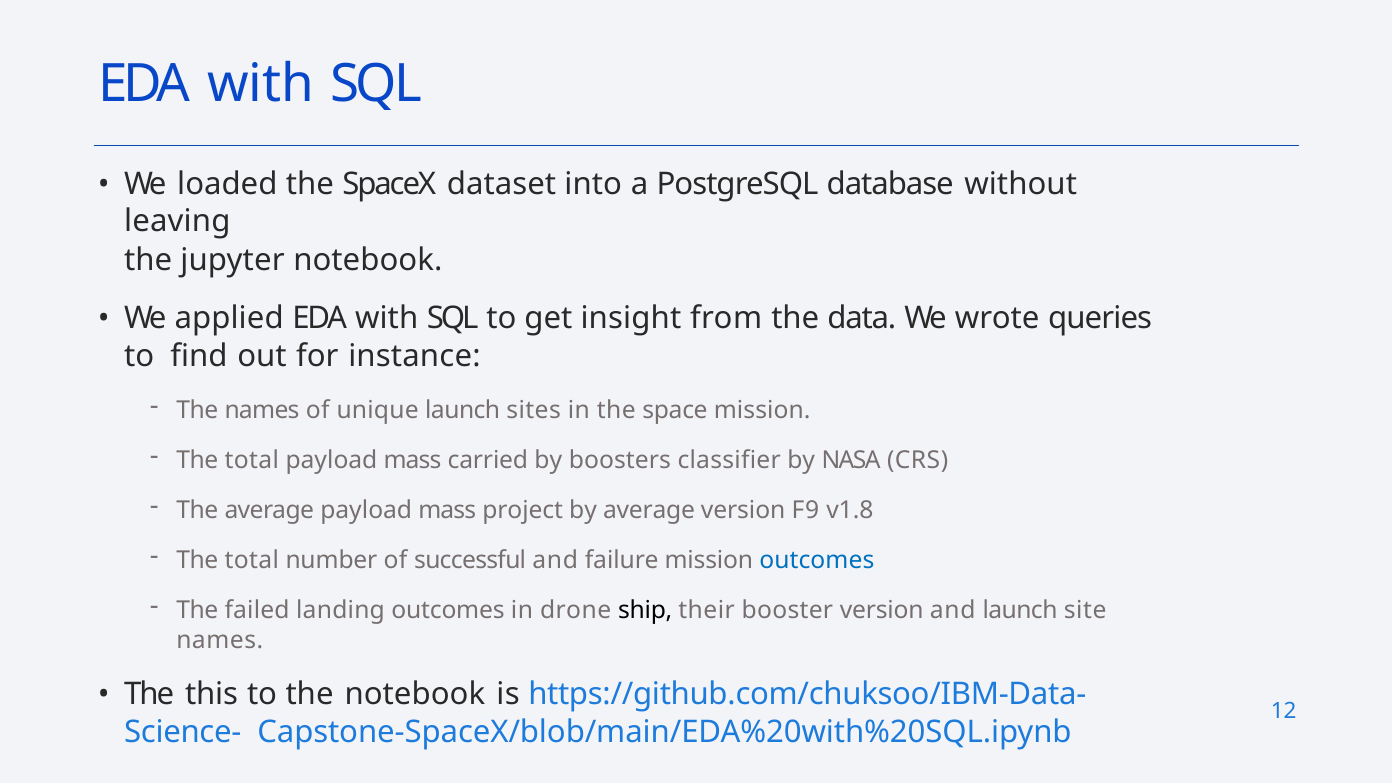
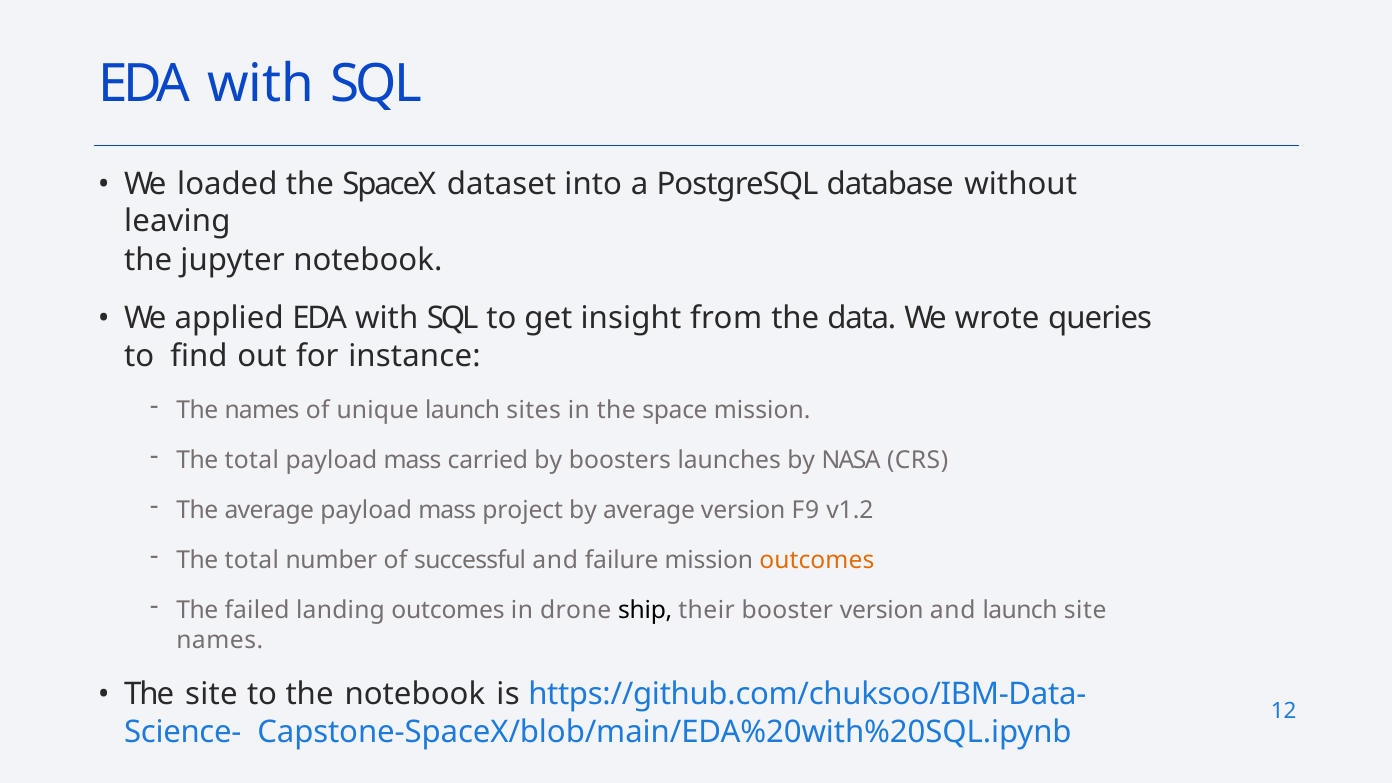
classifier: classifier -> launches
v1.8: v1.8 -> v1.2
outcomes at (817, 560) colour: blue -> orange
The this: this -> site
